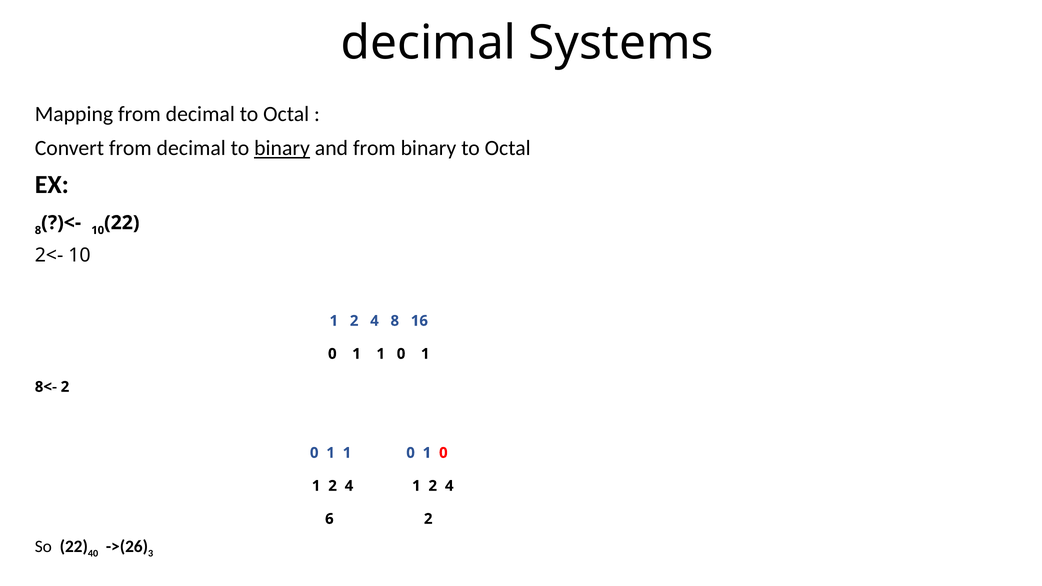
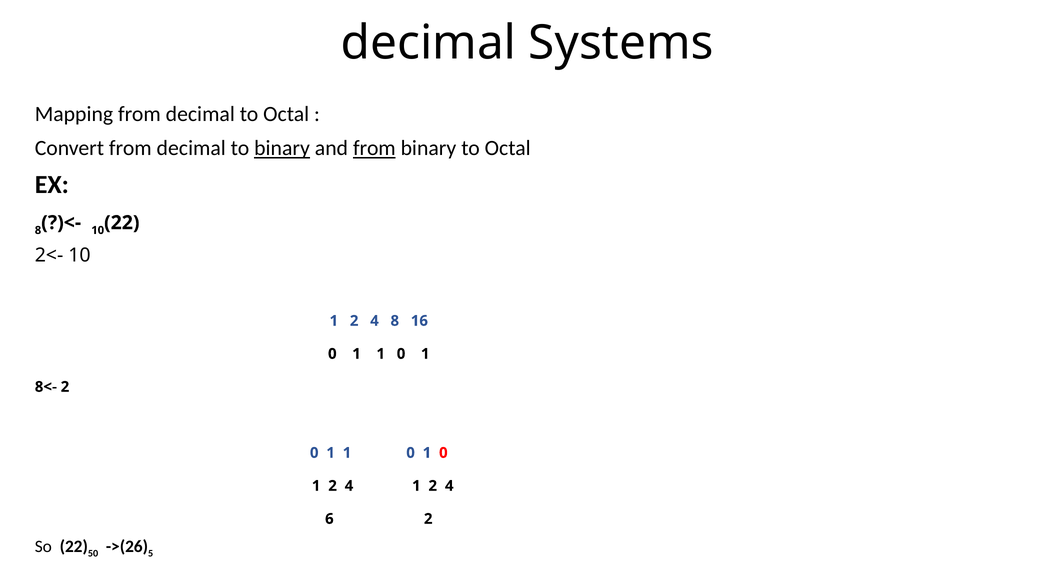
from at (374, 148) underline: none -> present
40: 40 -> 50
3: 3 -> 5
